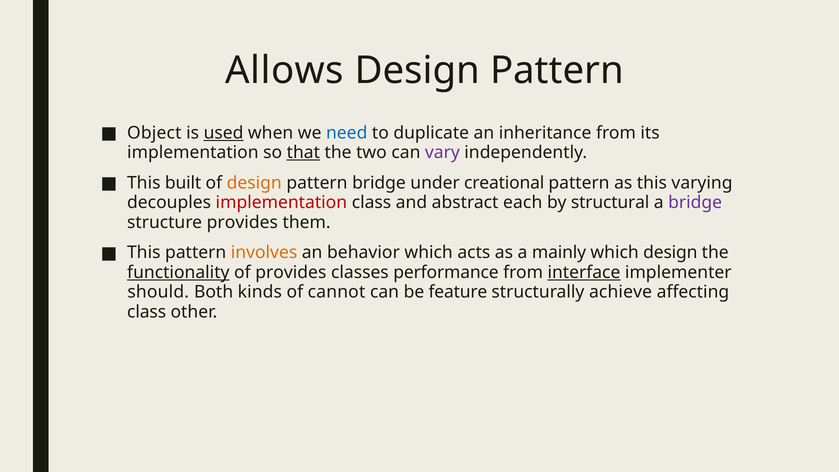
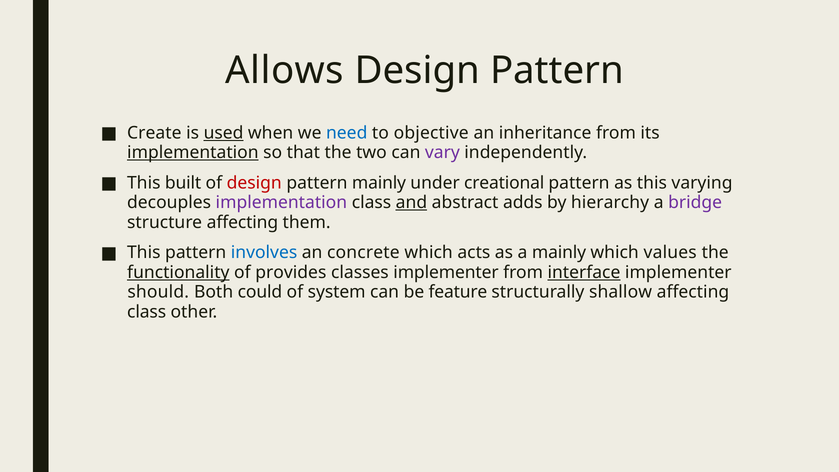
Object: Object -> Create
duplicate: duplicate -> objective
implementation at (193, 153) underline: none -> present
that underline: present -> none
design at (254, 183) colour: orange -> red
pattern bridge: bridge -> mainly
implementation at (281, 203) colour: red -> purple
and underline: none -> present
each: each -> adds
structural: structural -> hierarchy
structure provides: provides -> affecting
involves colour: orange -> blue
behavior: behavior -> concrete
which design: design -> values
classes performance: performance -> implementer
kinds: kinds -> could
cannot: cannot -> system
achieve: achieve -> shallow
